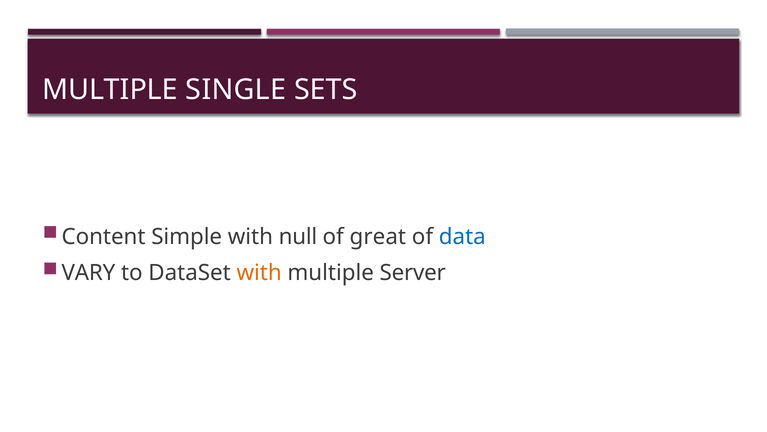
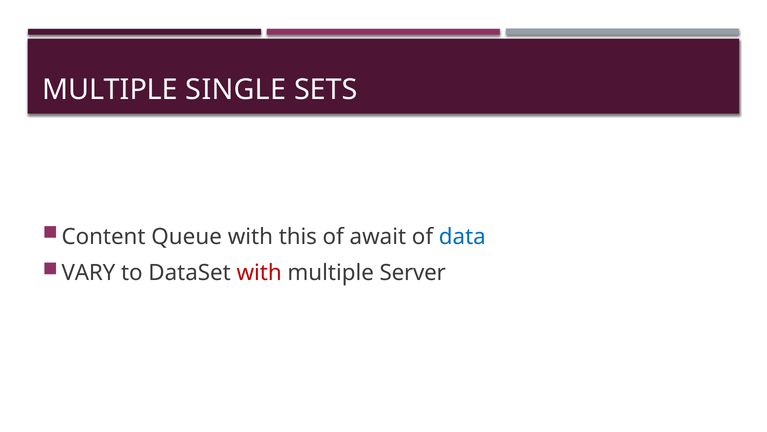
Simple: Simple -> Queue
null: null -> this
great: great -> await
with at (259, 272) colour: orange -> red
